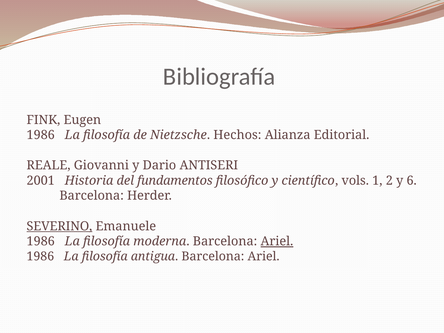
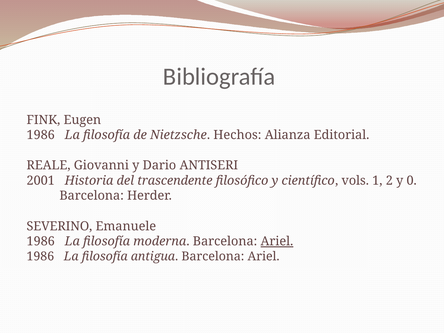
fundamentos: fundamentos -> trascendente
6: 6 -> 0
SEVERINO underline: present -> none
